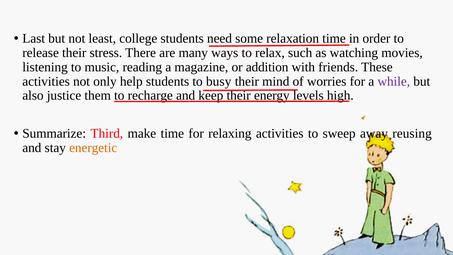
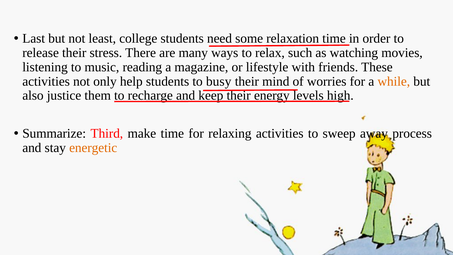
addition: addition -> lifestyle
while colour: purple -> orange
reusing: reusing -> process
